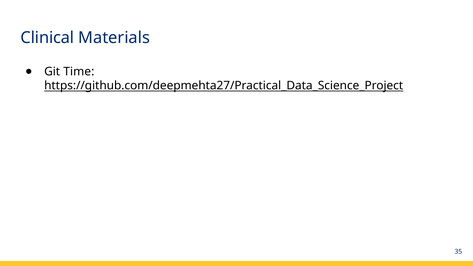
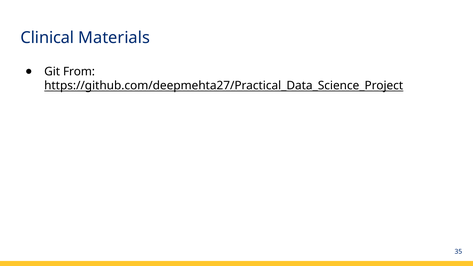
Time: Time -> From
